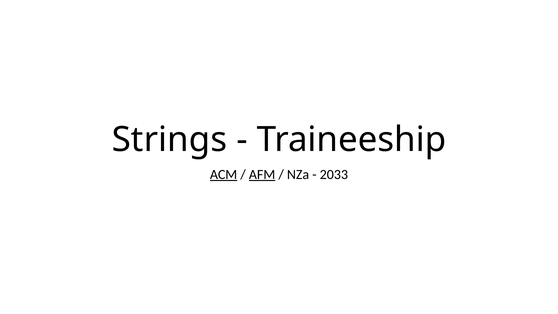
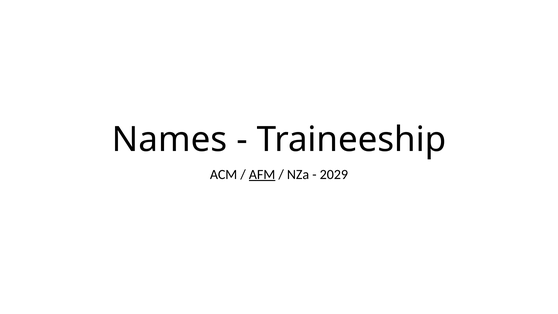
Strings: Strings -> Names
ACM underline: present -> none
2033: 2033 -> 2029
